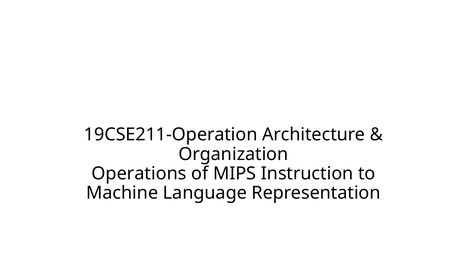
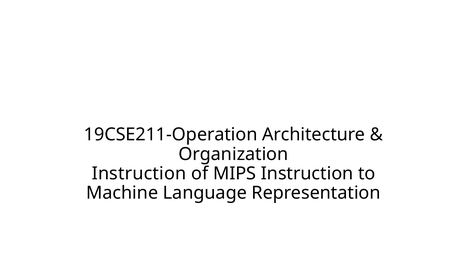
Operations at (139, 173): Operations -> Instruction
